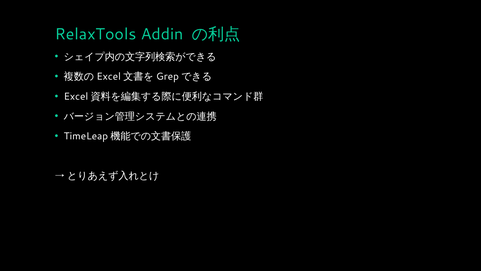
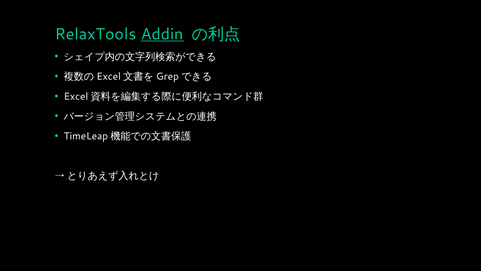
Addin underline: none -> present
